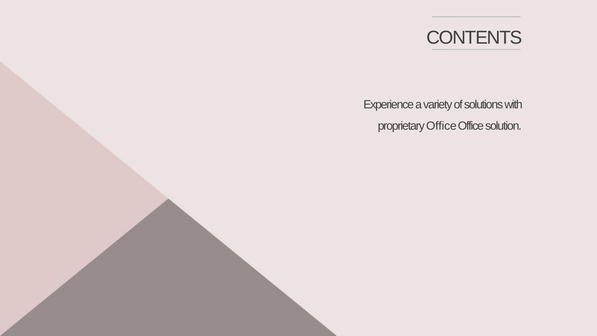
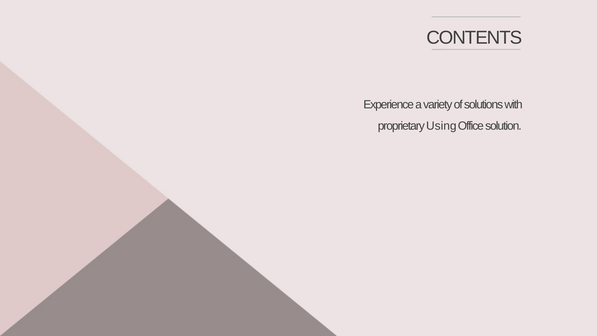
proprietary Office: Office -> Using
